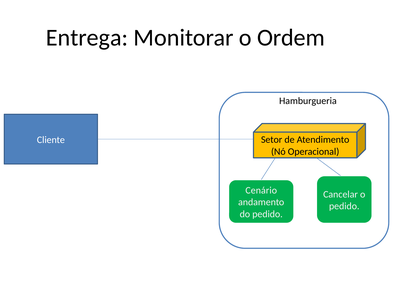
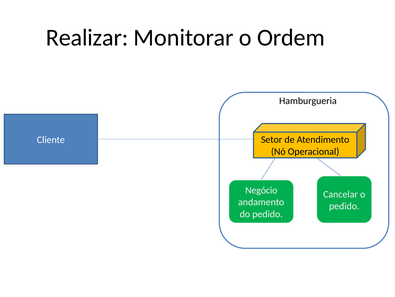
Entrega: Entrega -> Realizar
Cenário: Cenário -> Negócio
